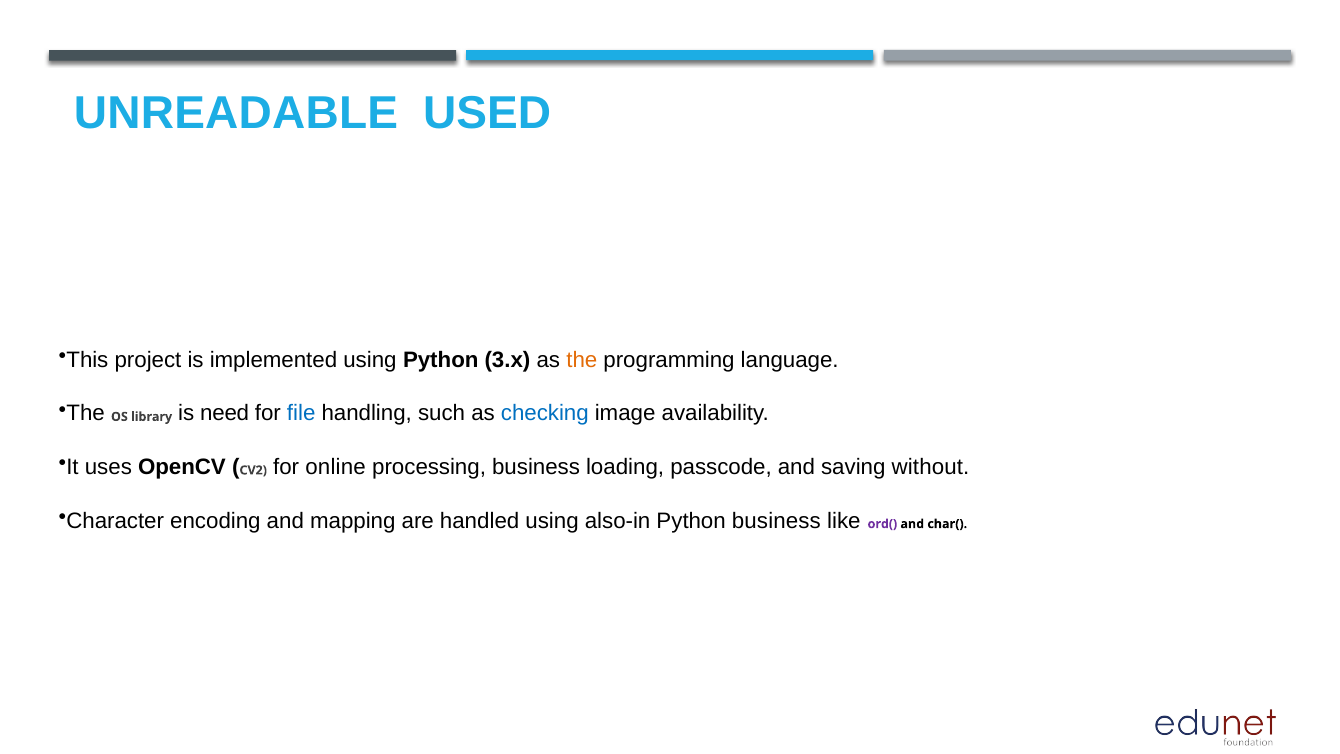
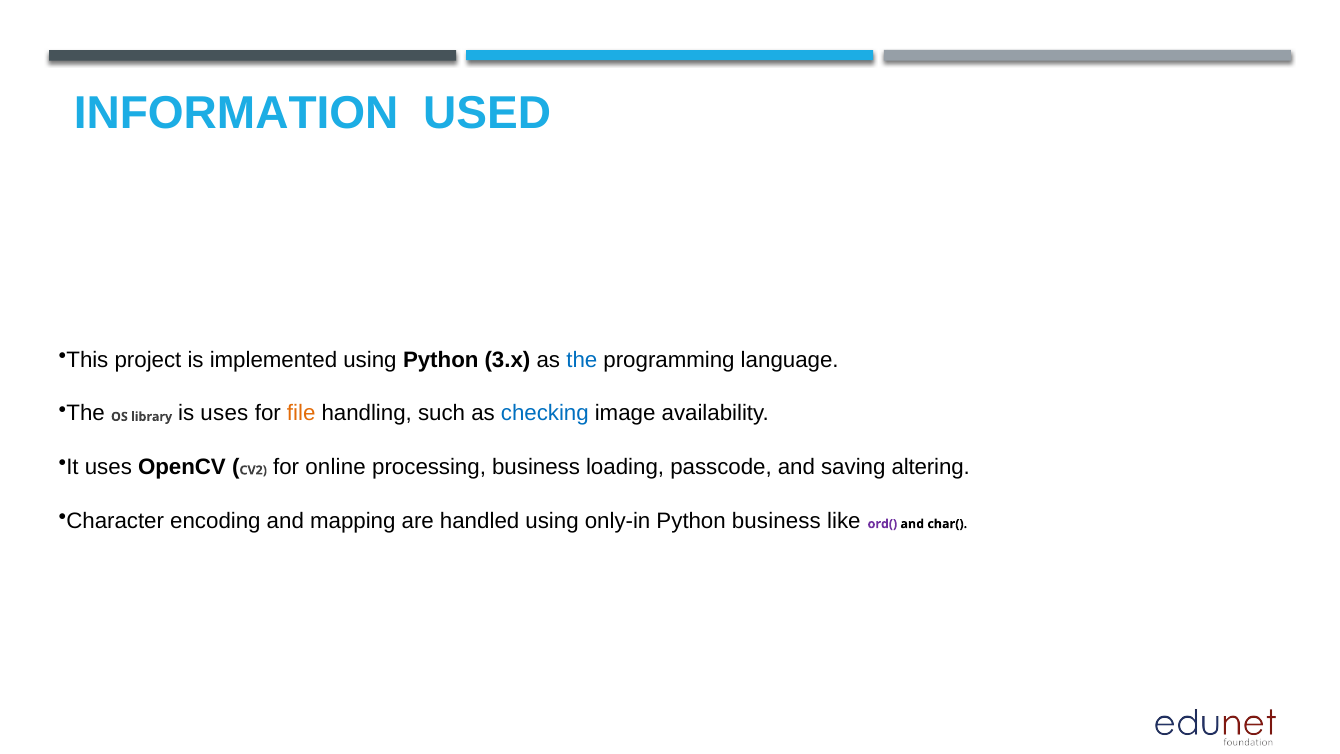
UNREADABLE: UNREADABLE -> INFORMATION
the at (582, 360) colour: orange -> blue
is need: need -> uses
file colour: blue -> orange
without: without -> altering
also-in: also-in -> only-in
